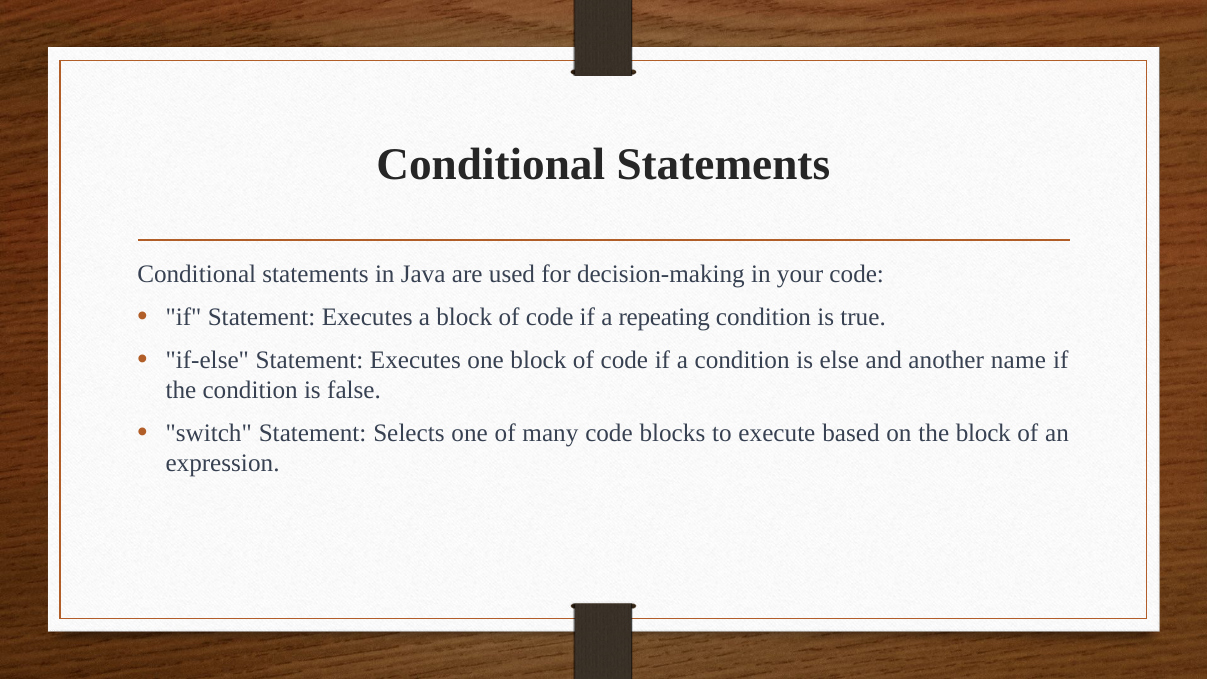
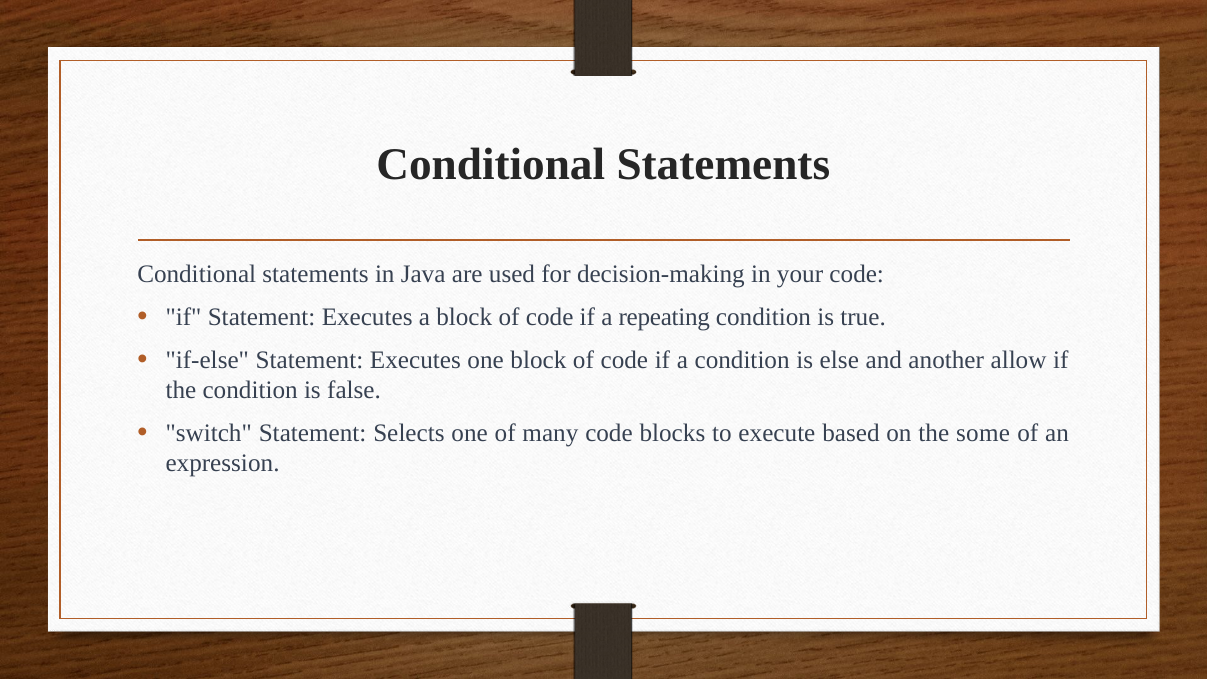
name: name -> allow
the block: block -> some
